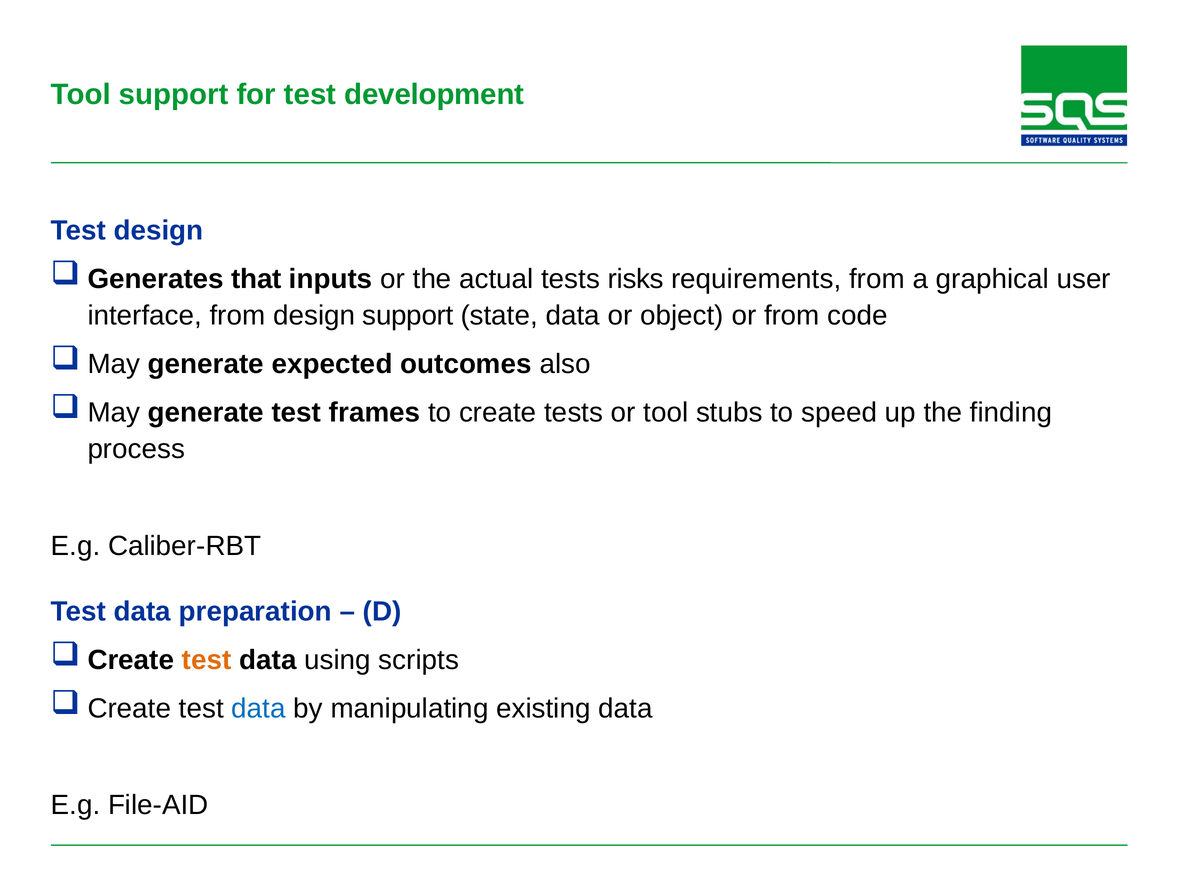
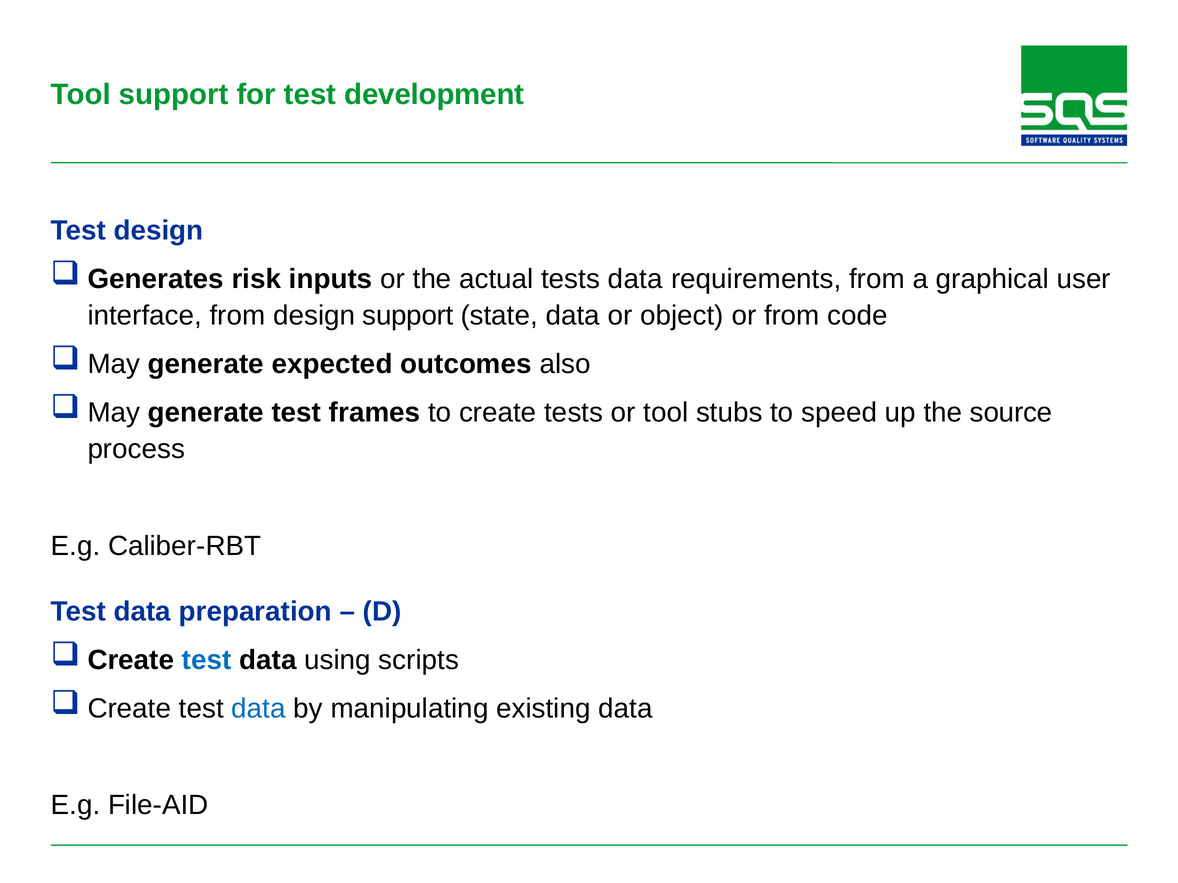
that: that -> risk
tests risks: risks -> data
finding: finding -> source
test at (207, 660) colour: orange -> blue
